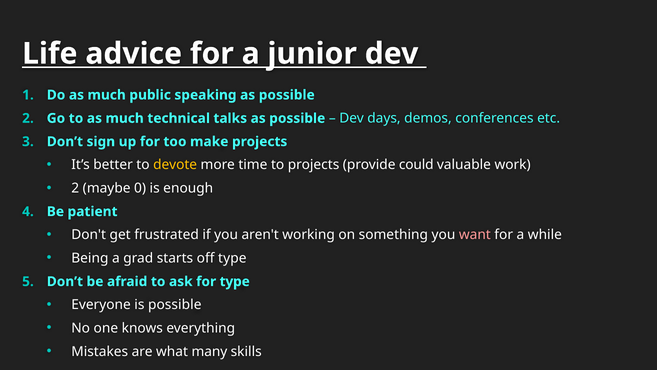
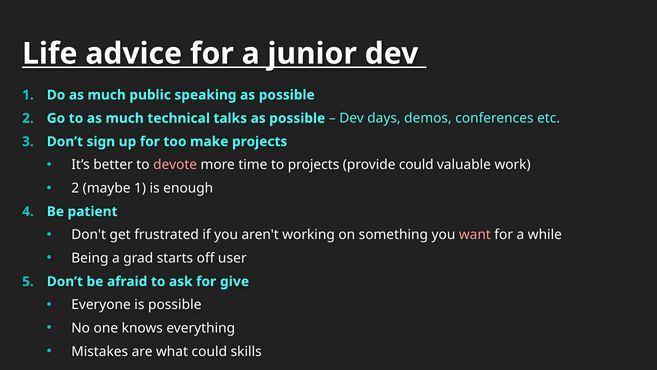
devote colour: yellow -> pink
maybe 0: 0 -> 1
off type: type -> user
for type: type -> give
what many: many -> could
